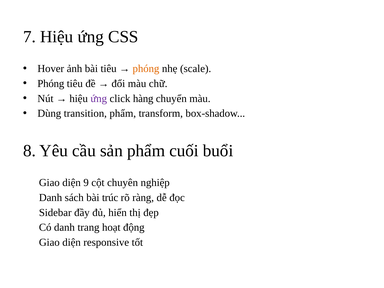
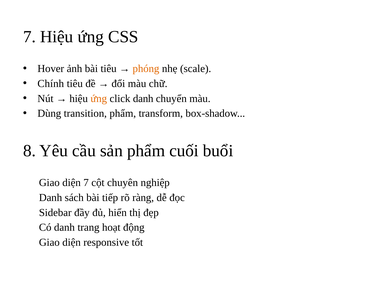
Phóng at (51, 84): Phóng -> Chính
ứng at (99, 99) colour: purple -> orange
click hàng: hàng -> danh
diện 9: 9 -> 7
trúc: trúc -> tiếp
